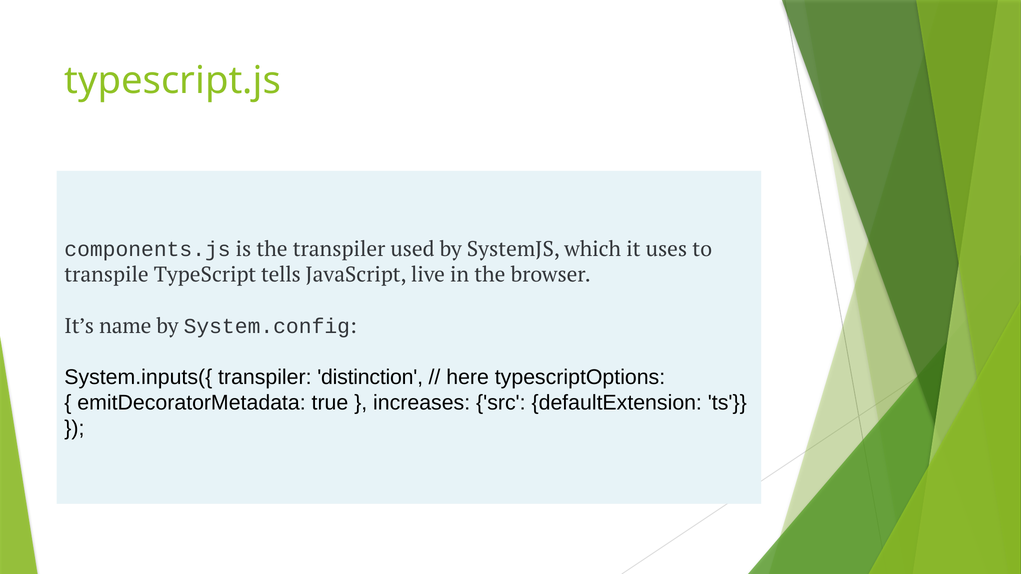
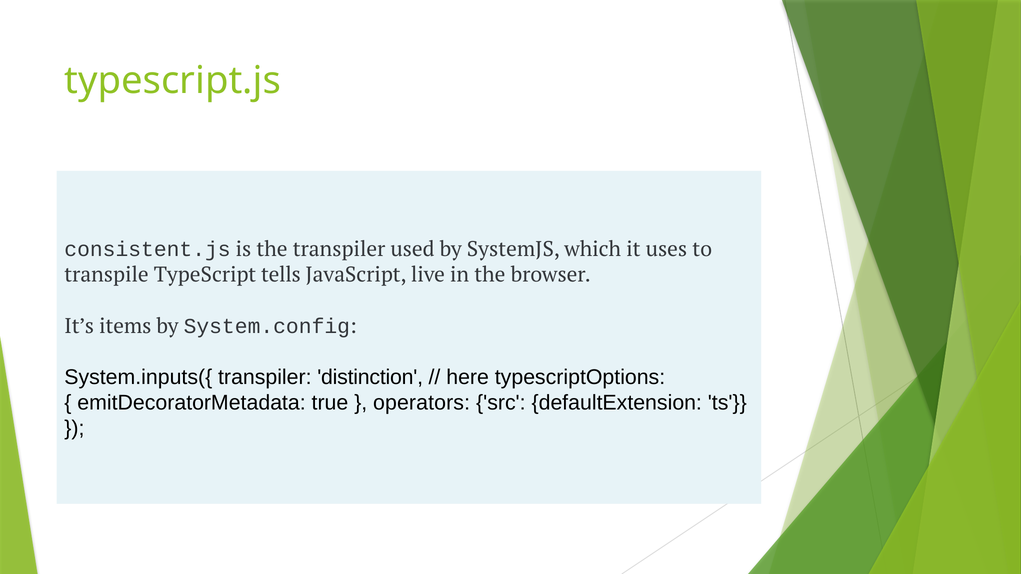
components.js: components.js -> consistent.js
name: name -> items
increases: increases -> operators
